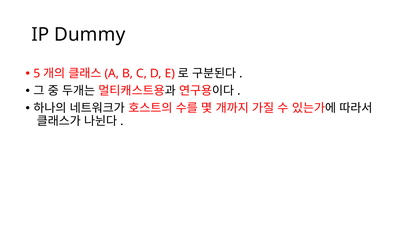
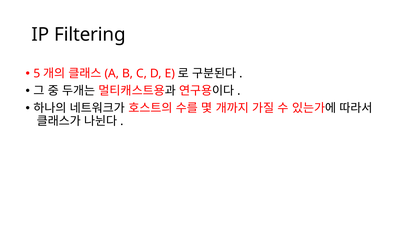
Dummy: Dummy -> Filtering
